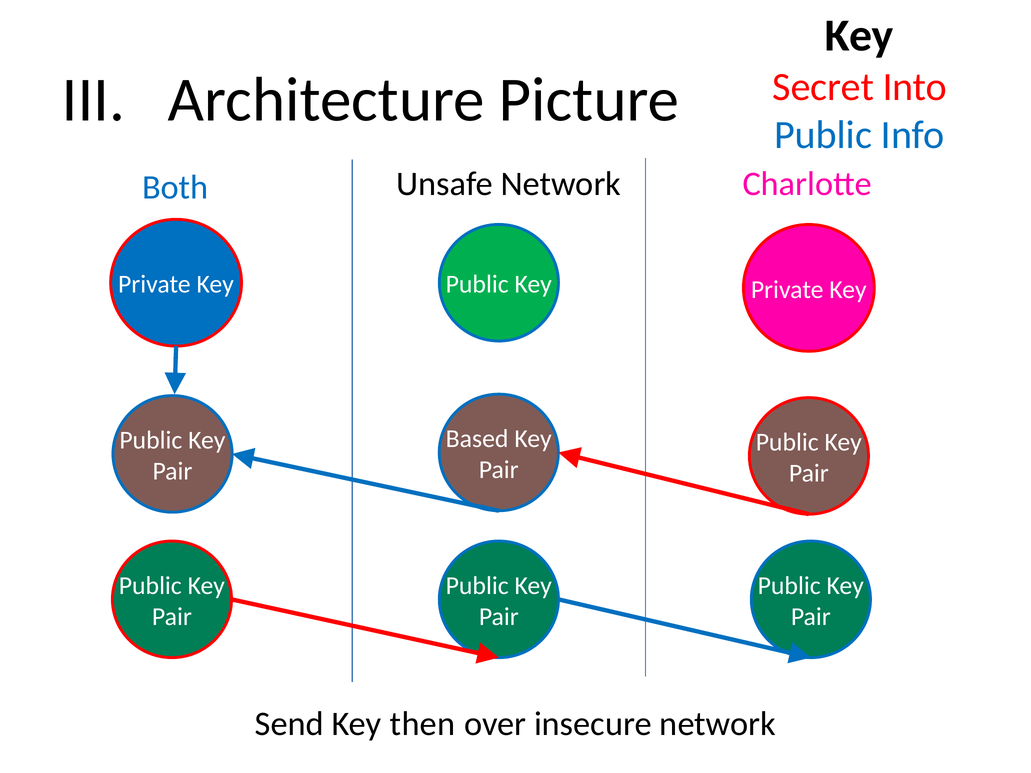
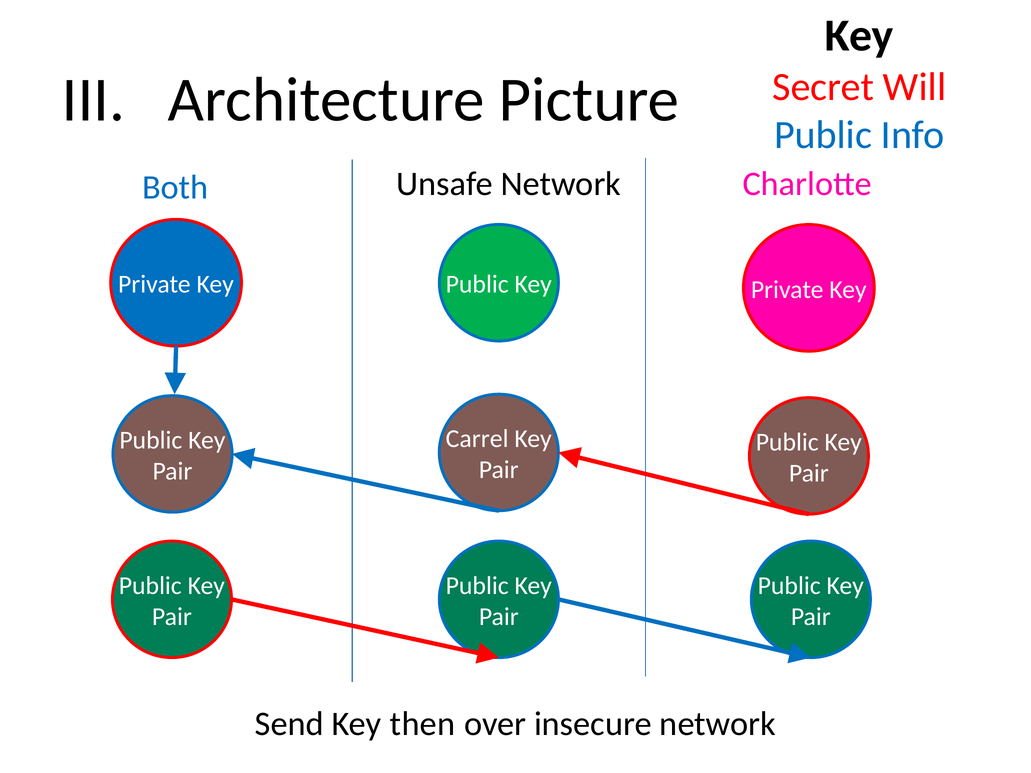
Into: Into -> Will
Based: Based -> Carrel
